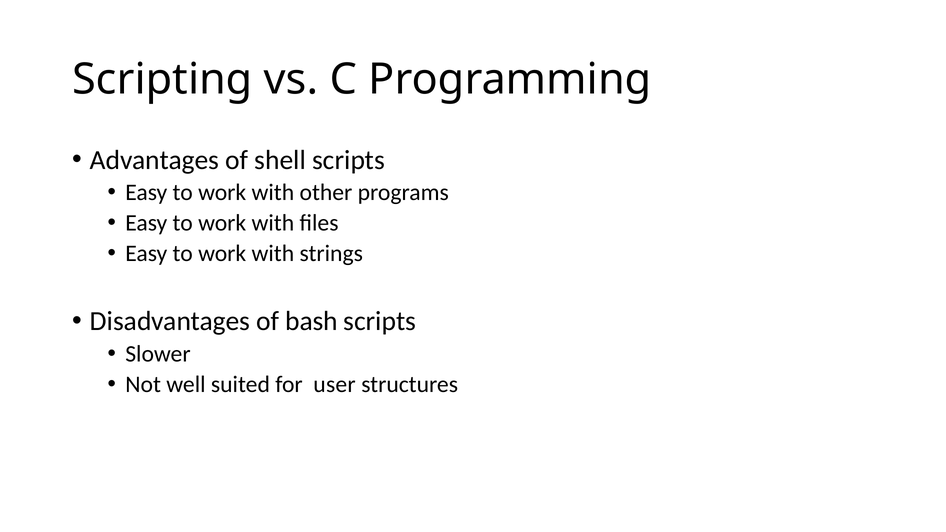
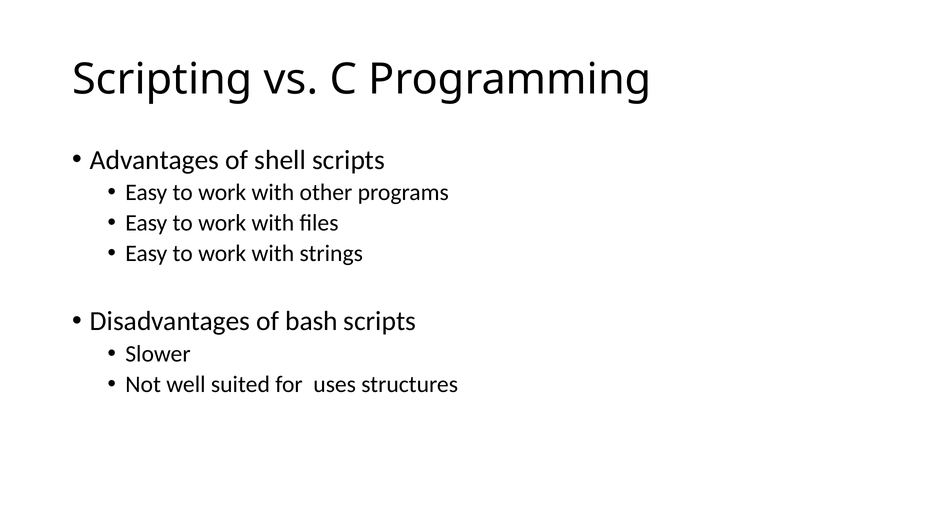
user: user -> uses
